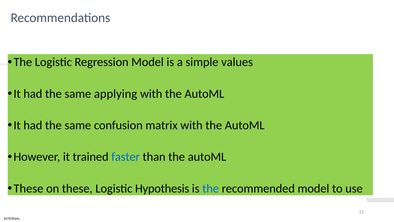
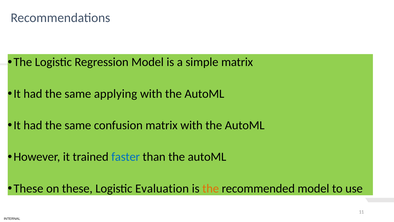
simple values: values -> matrix
Hypothesis: Hypothesis -> Evaluation
the at (211, 188) colour: blue -> orange
